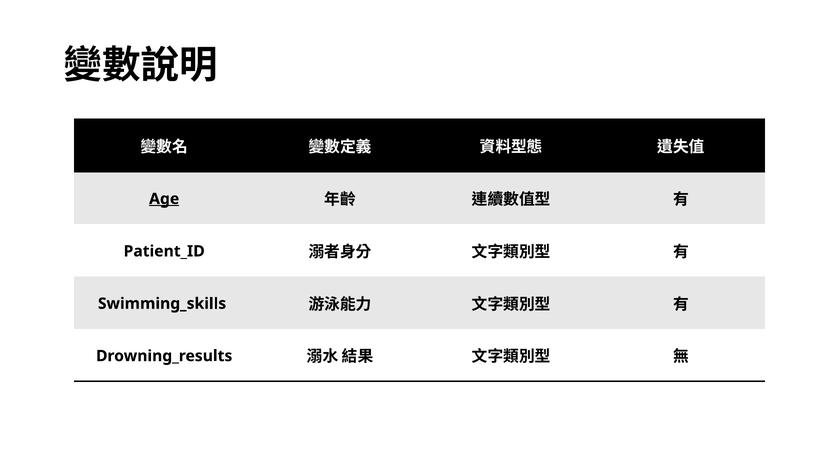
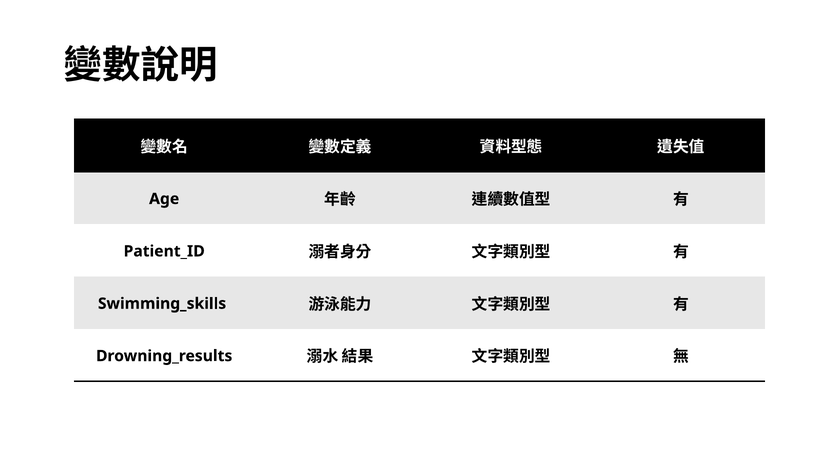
Age underline: present -> none
